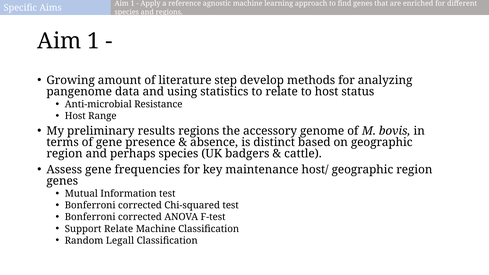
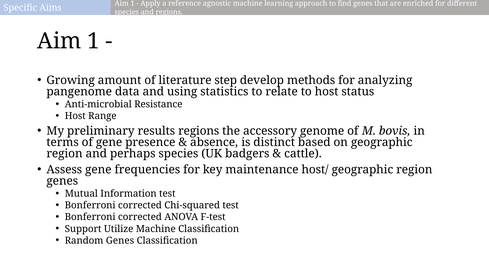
Support Relate: Relate -> Utilize
Random Legall: Legall -> Genes
